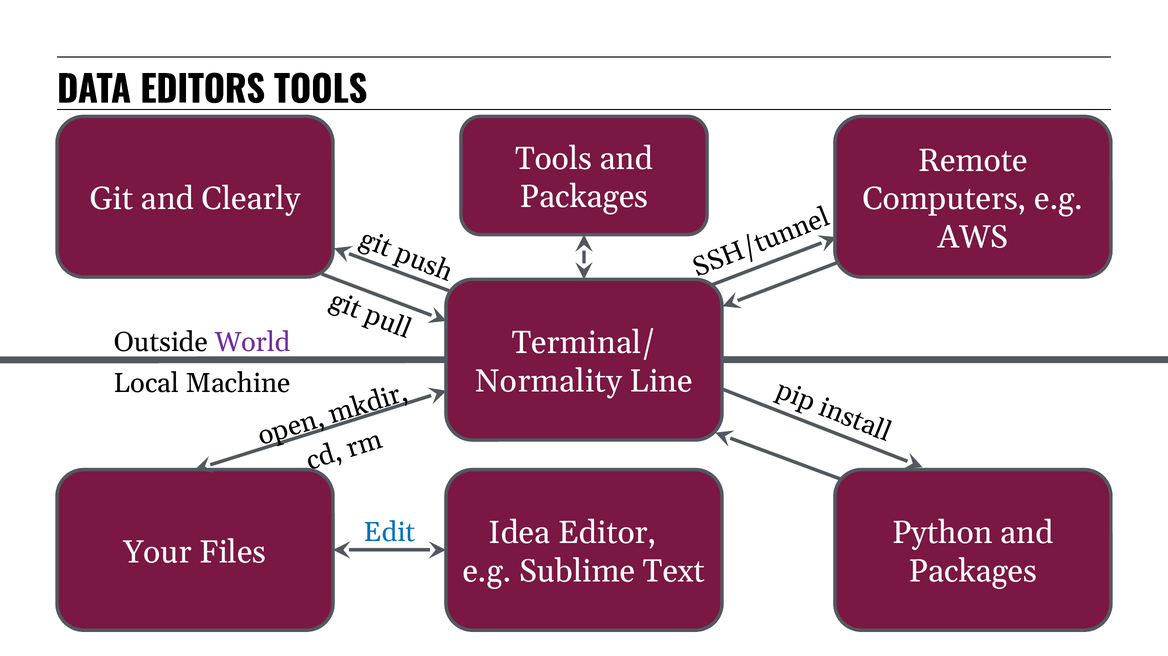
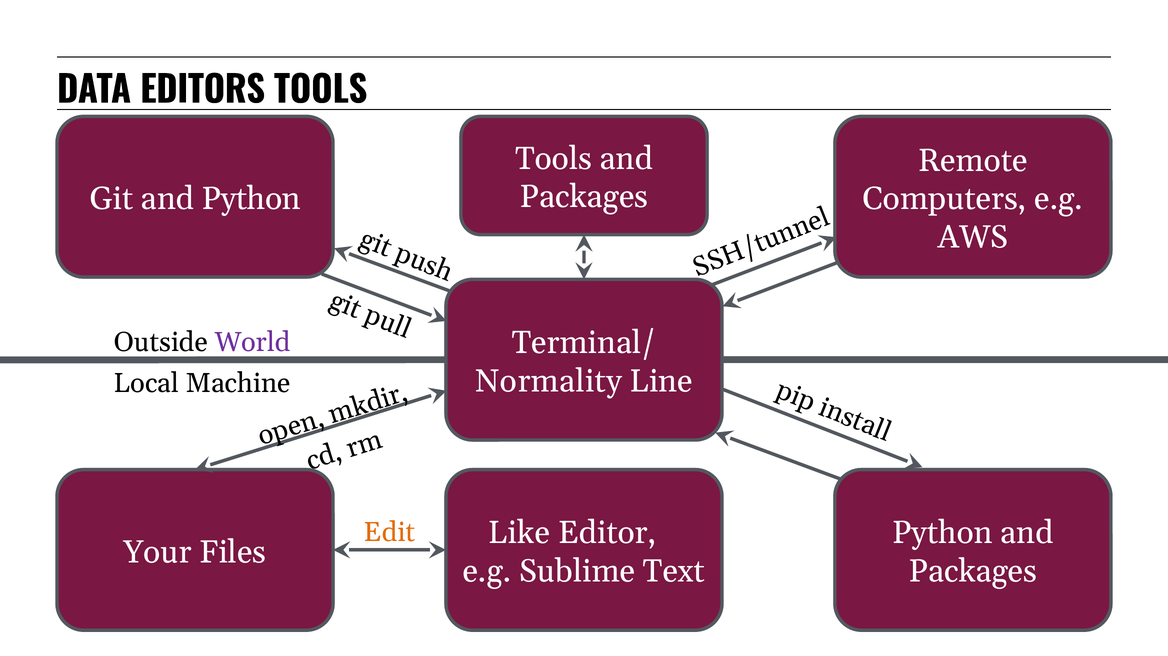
and Clearly: Clearly -> Python
Idea: Idea -> Like
Edit colour: blue -> orange
